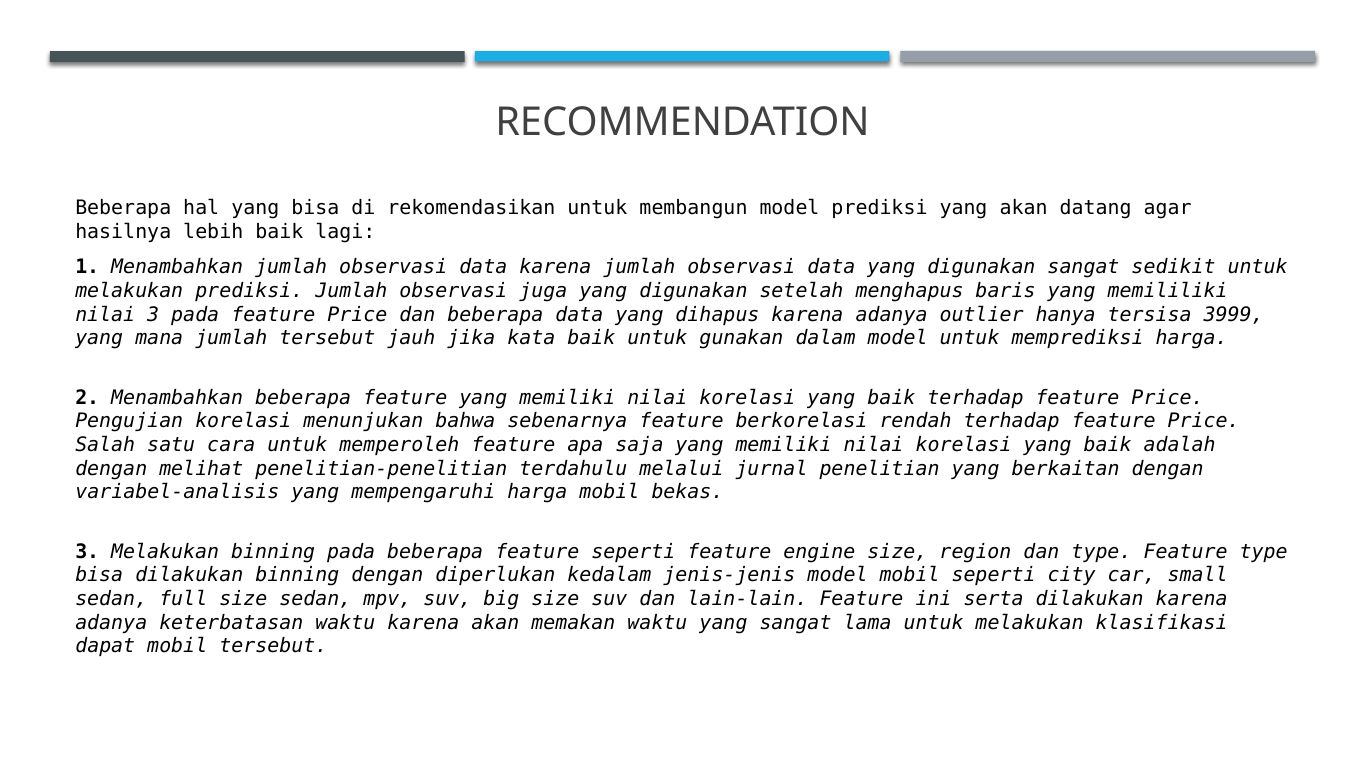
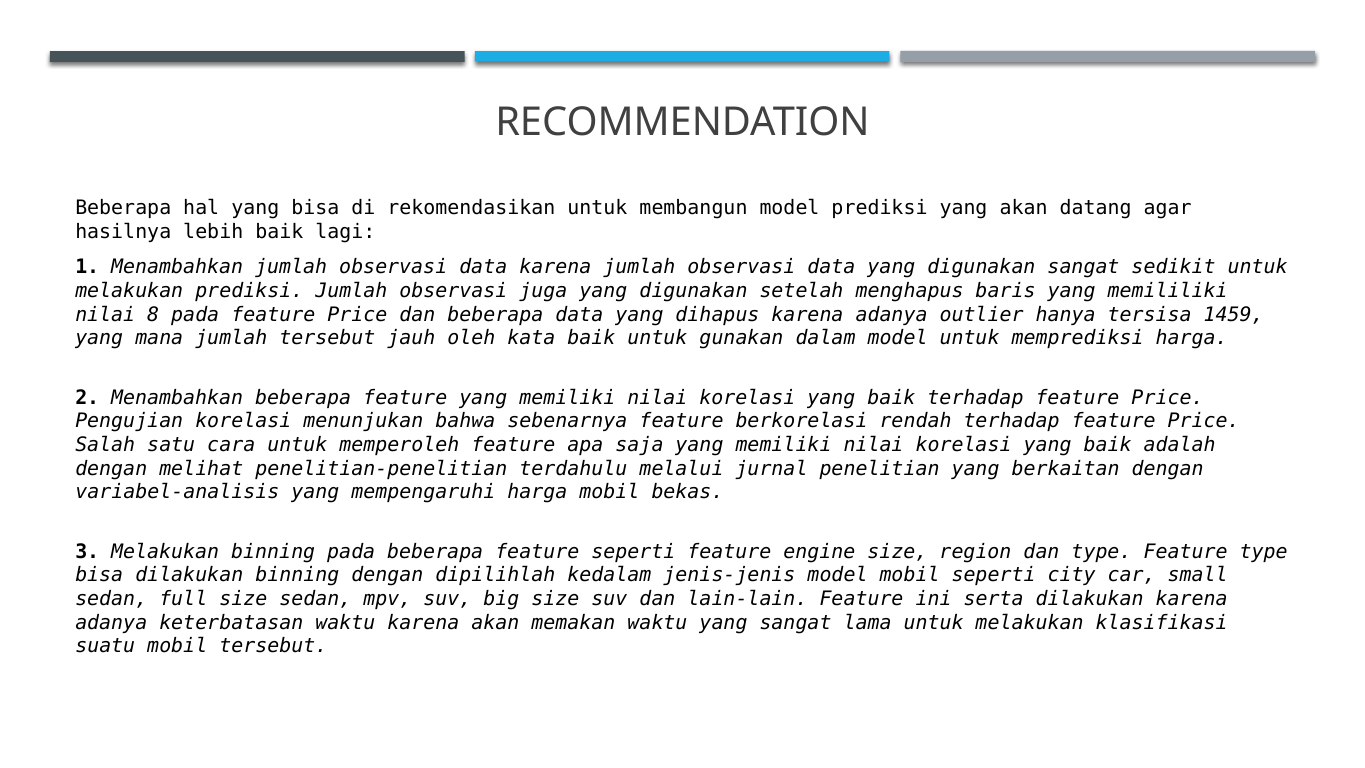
nilai 3: 3 -> 8
3999: 3999 -> 1459
jika: jika -> oleh
diperlukan: diperlukan -> dipilihlah
dapat: dapat -> suatu
